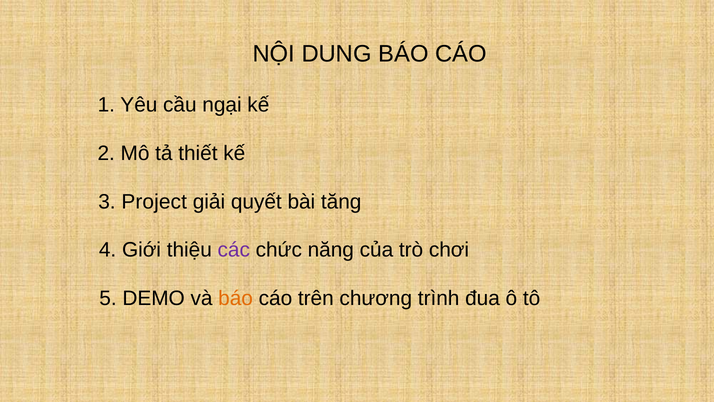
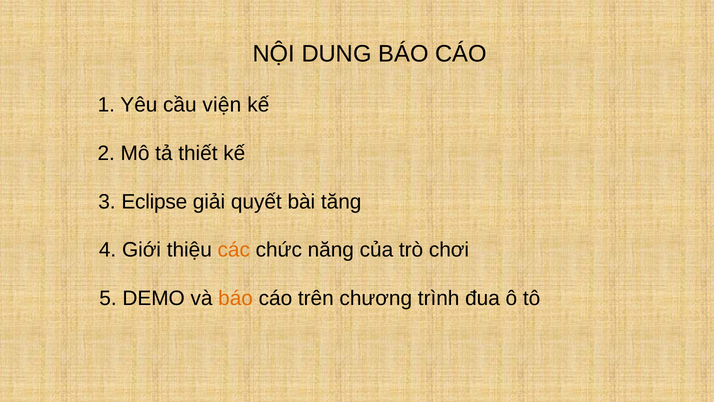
ngại: ngại -> viện
Project: Project -> Eclipse
các colour: purple -> orange
